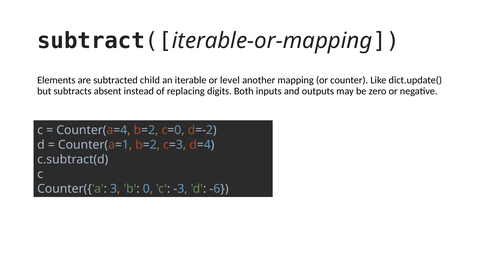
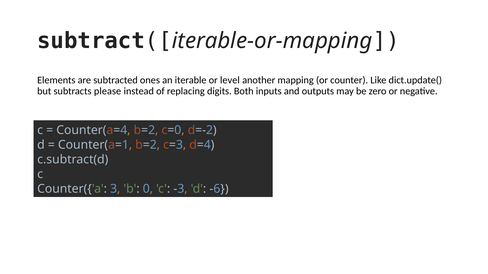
child: child -> ones
absent: absent -> please
